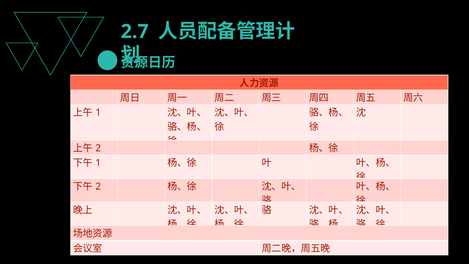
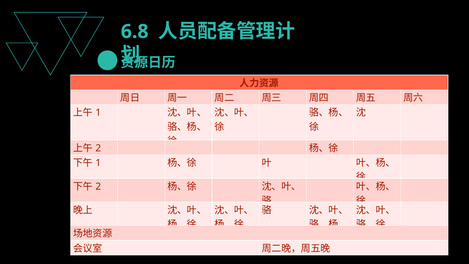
2.7: 2.7 -> 6.8
